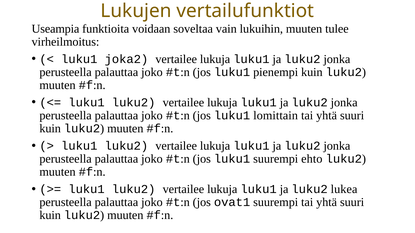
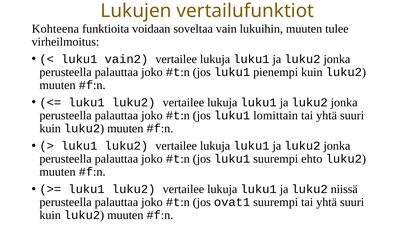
Useampia: Useampia -> Kohteena
joka2: joka2 -> vain2
lukea: lukea -> niissä
